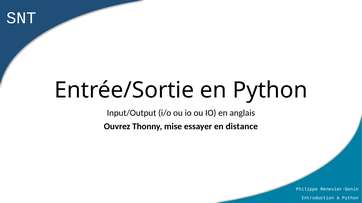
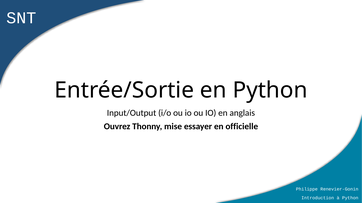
distance: distance -> officielle
